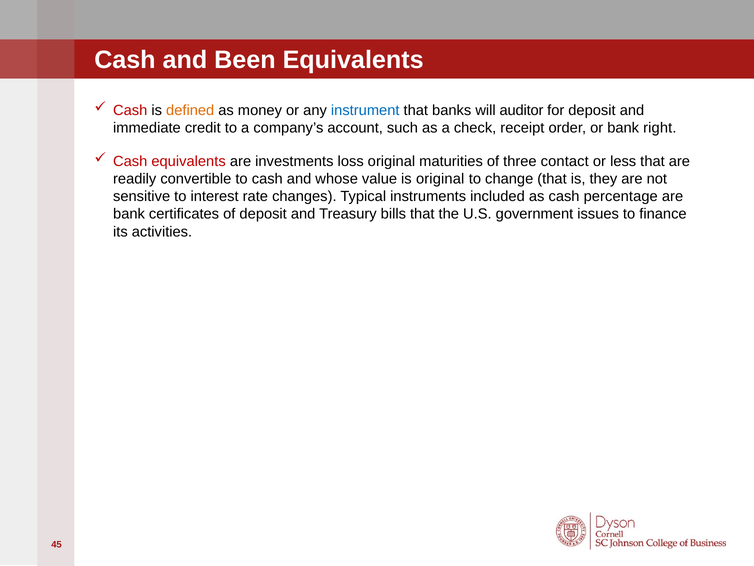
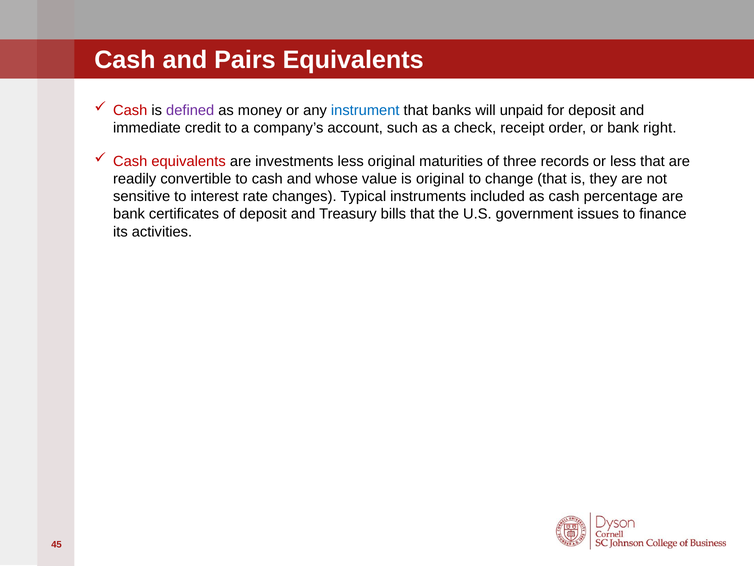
Been: Been -> Pairs
defined colour: orange -> purple
auditor: auditor -> unpaid
investments loss: loss -> less
contact: contact -> records
